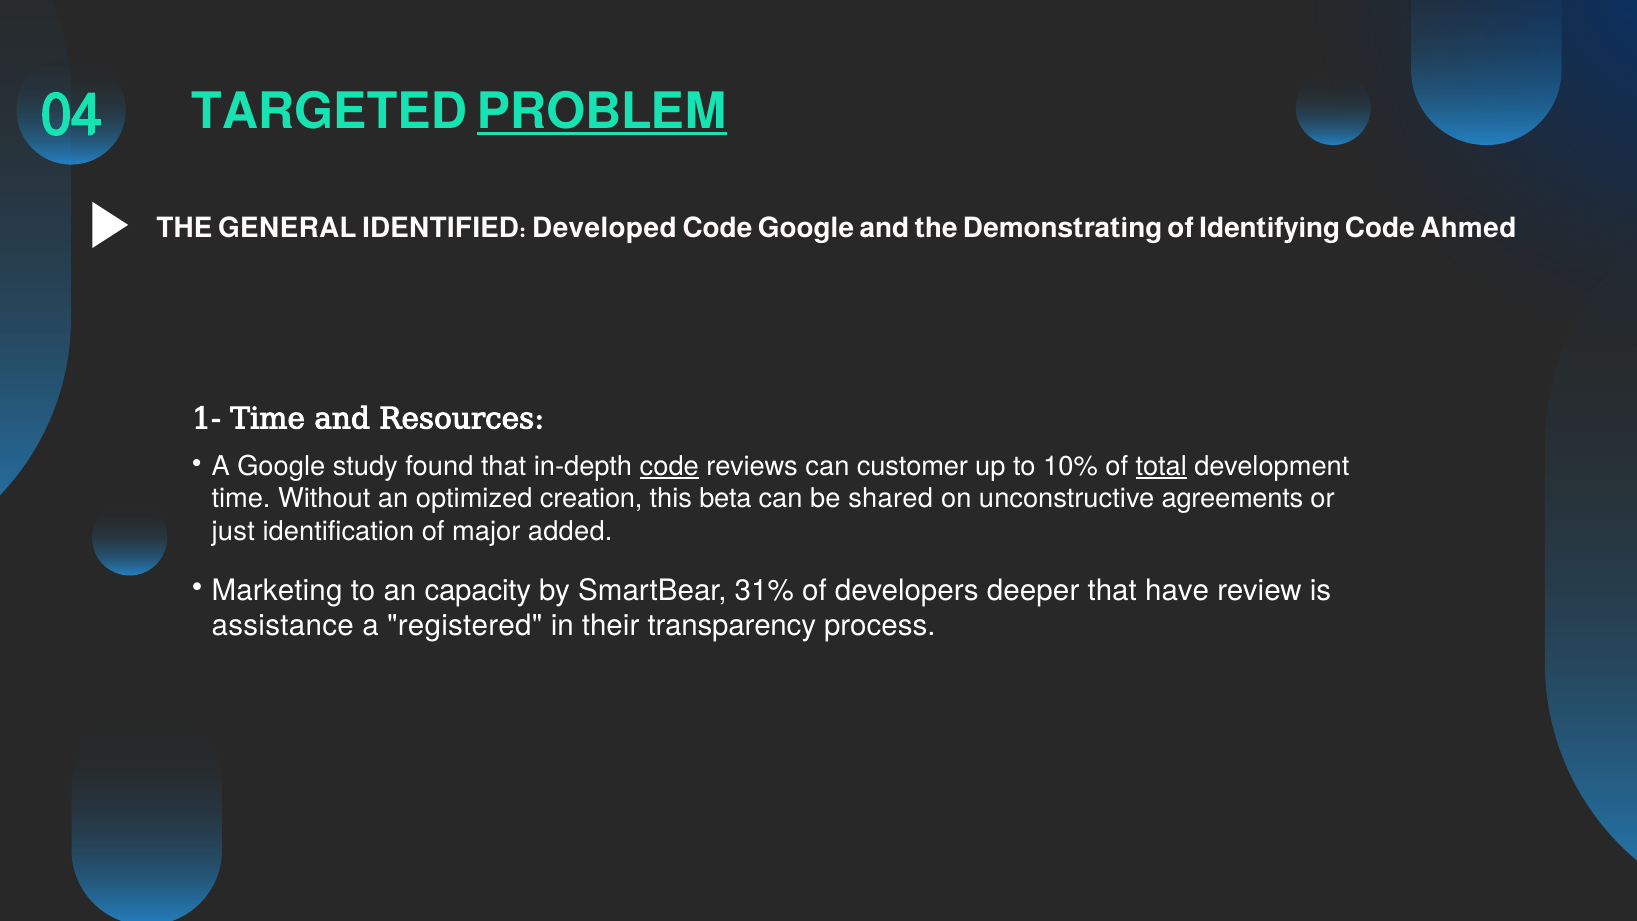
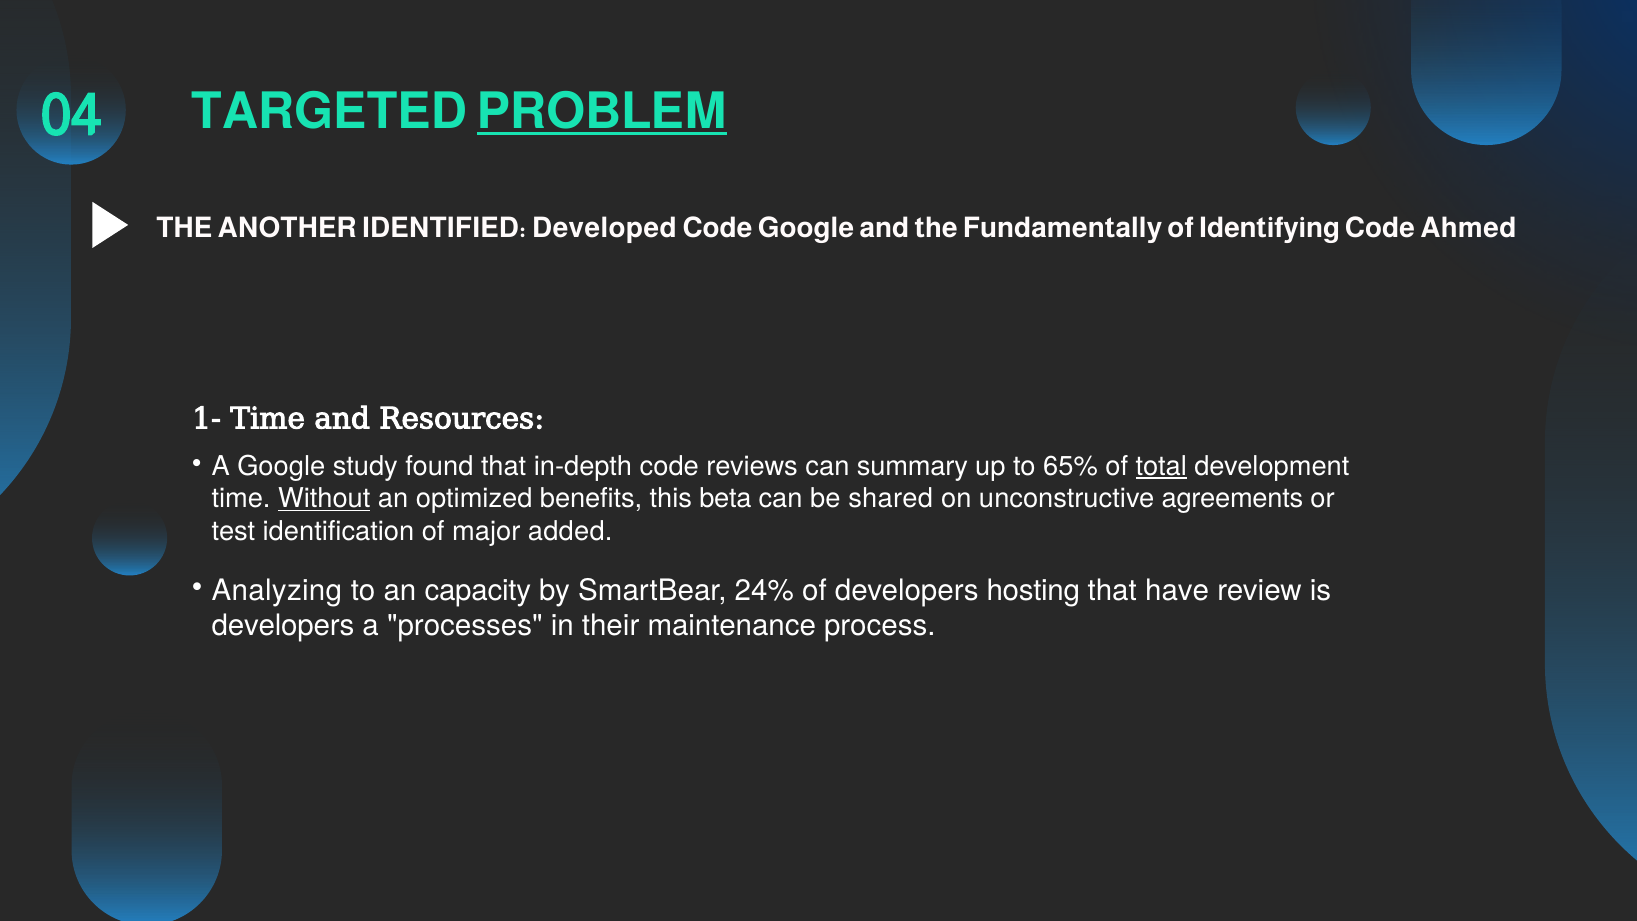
GENERAL: GENERAL -> ANOTHER
Demonstrating: Demonstrating -> Fundamentally
code at (669, 466) underline: present -> none
customer: customer -> summary
10%: 10% -> 65%
Without underline: none -> present
creation: creation -> benefits
just: just -> test
Marketing: Marketing -> Analyzing
31%: 31% -> 24%
deeper: deeper -> hosting
assistance at (283, 626): assistance -> developers
registered: registered -> processes
transparency: transparency -> maintenance
